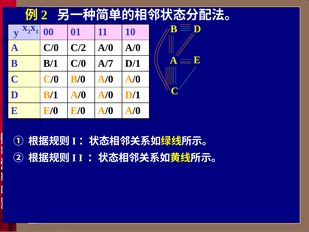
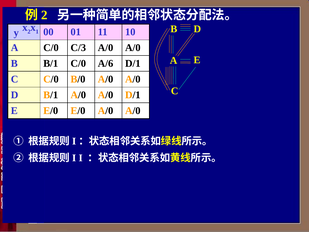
C/2: C/2 -> C/3
A/7: A/7 -> A/6
